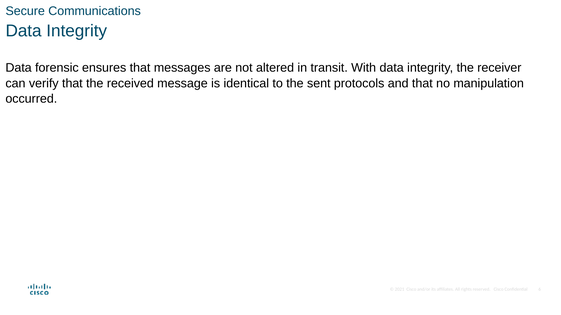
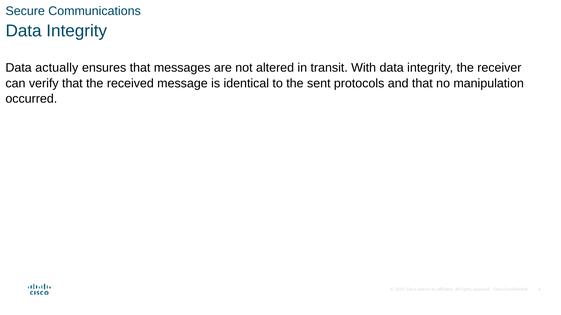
forensic: forensic -> actually
